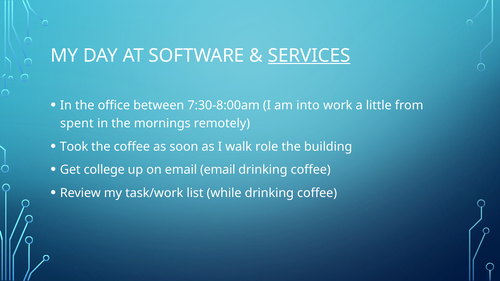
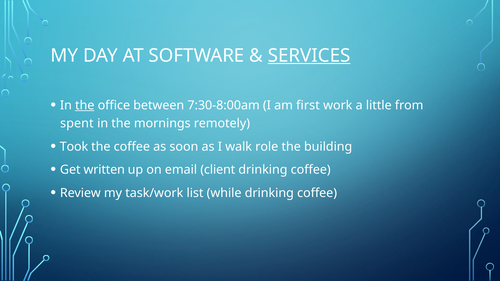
the at (85, 106) underline: none -> present
into: into -> first
college: college -> written
email email: email -> client
